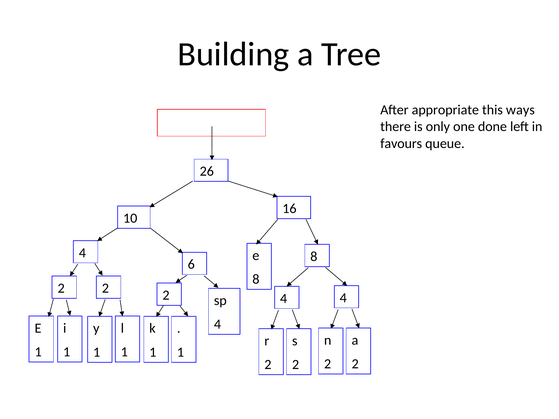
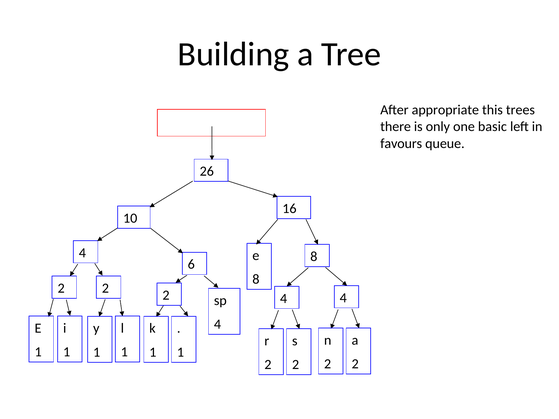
ways: ways -> trees
done: done -> basic
